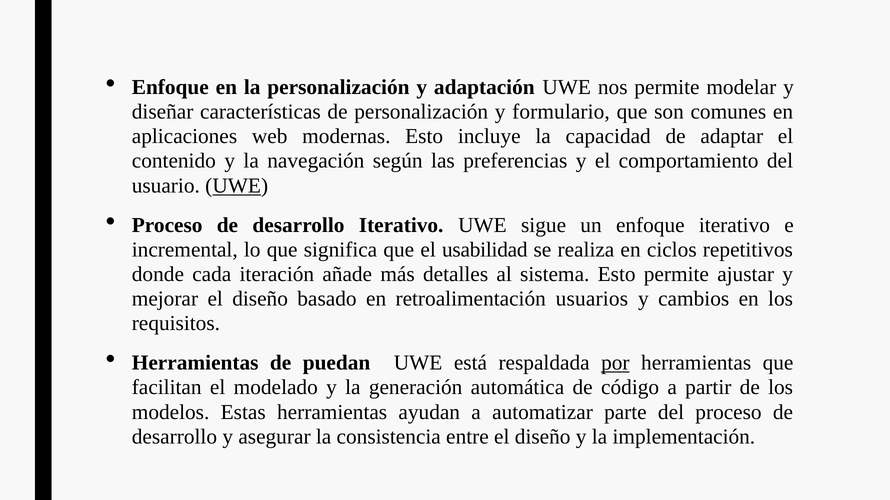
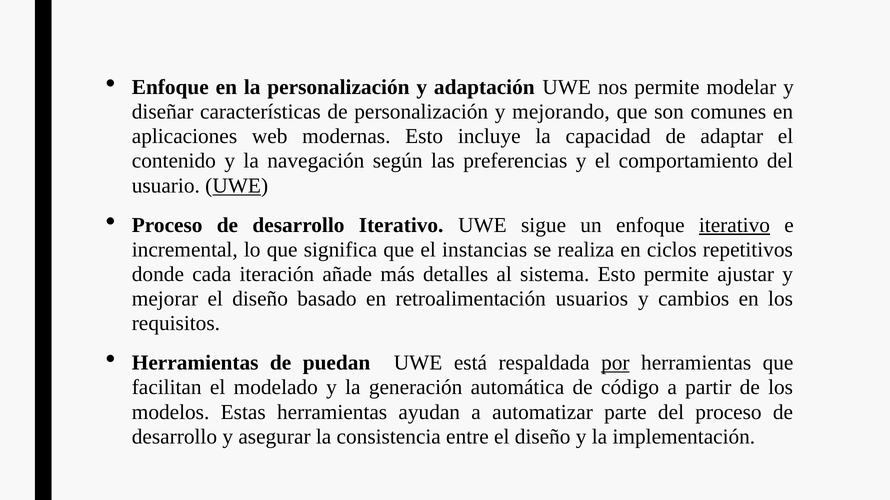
formulario: formulario -> mejorando
iterativo at (734, 225) underline: none -> present
usabilidad: usabilidad -> instancias
